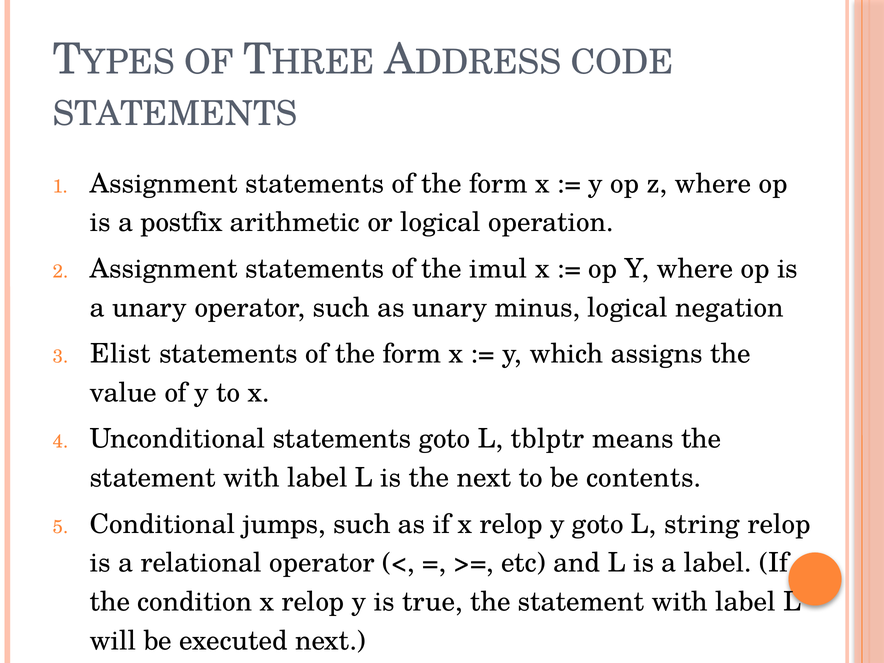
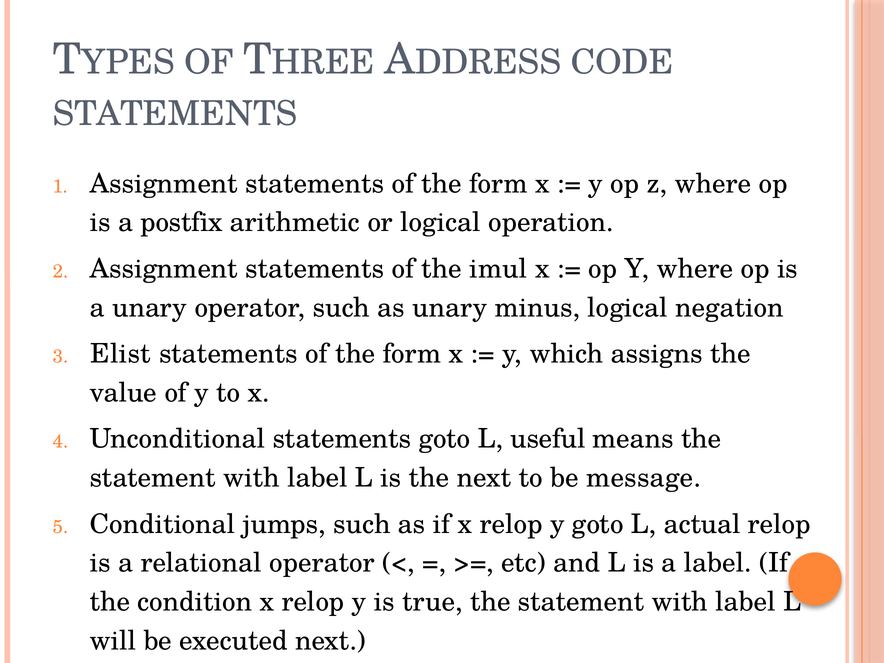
tblptr: tblptr -> useful
contents: contents -> message
string: string -> actual
